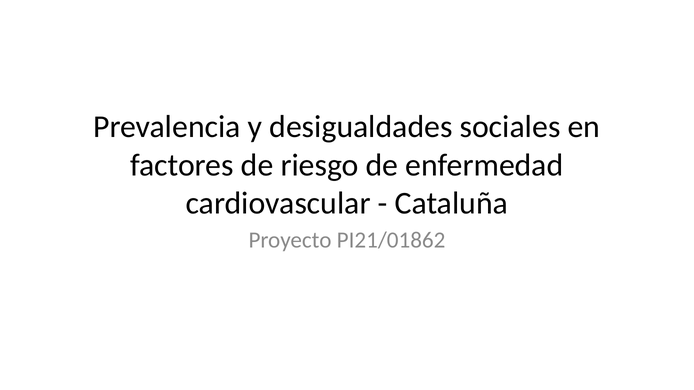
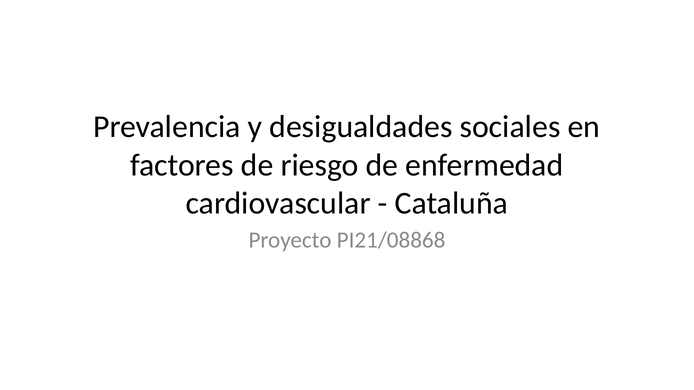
PI21/01862: PI21/01862 -> PI21/08868
